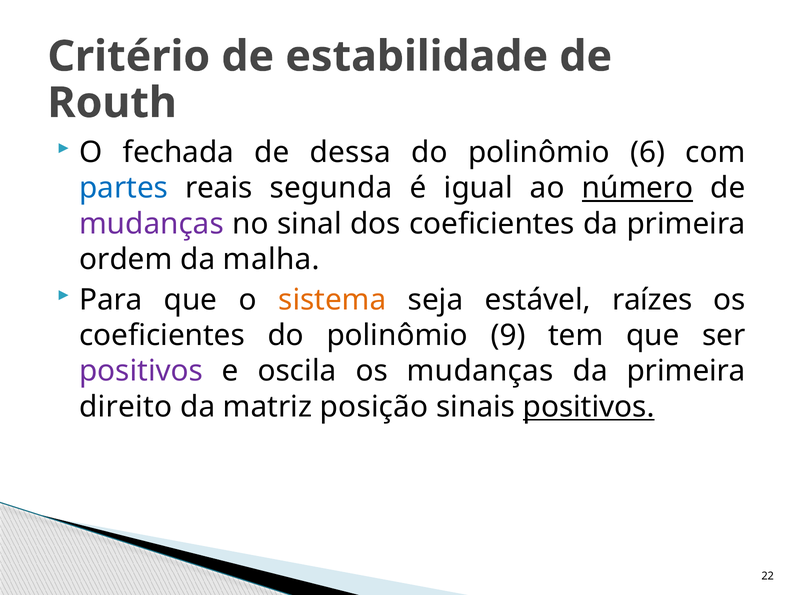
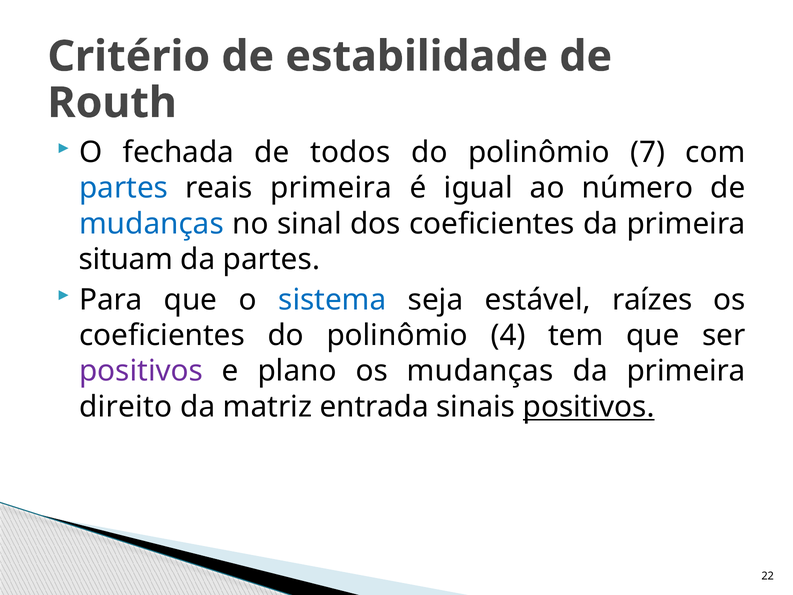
dessa: dessa -> todos
6: 6 -> 7
reais segunda: segunda -> primeira
número underline: present -> none
mudanças at (152, 224) colour: purple -> blue
ordem: ordem -> situam
da malha: malha -> partes
sistema colour: orange -> blue
9: 9 -> 4
oscila: oscila -> plano
posição: posição -> entrada
